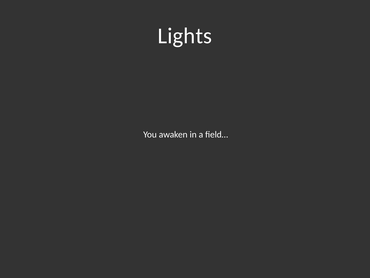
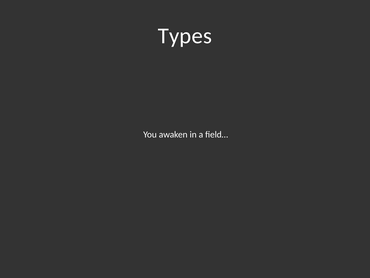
Lights: Lights -> Types
